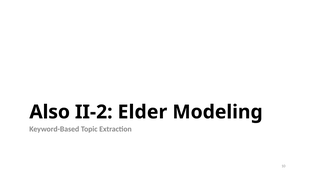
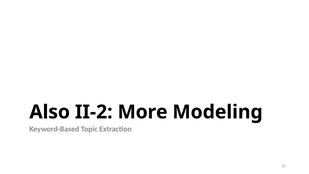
Elder: Elder -> More
